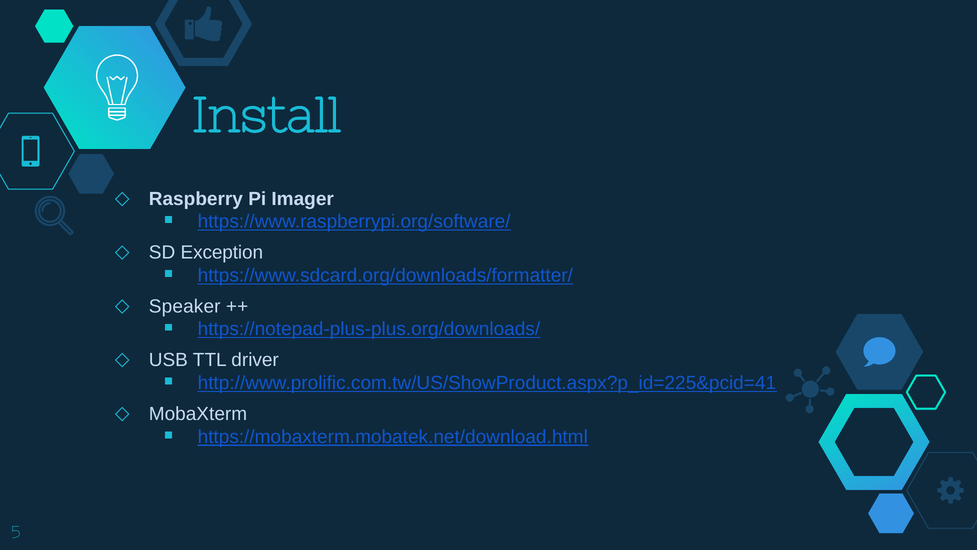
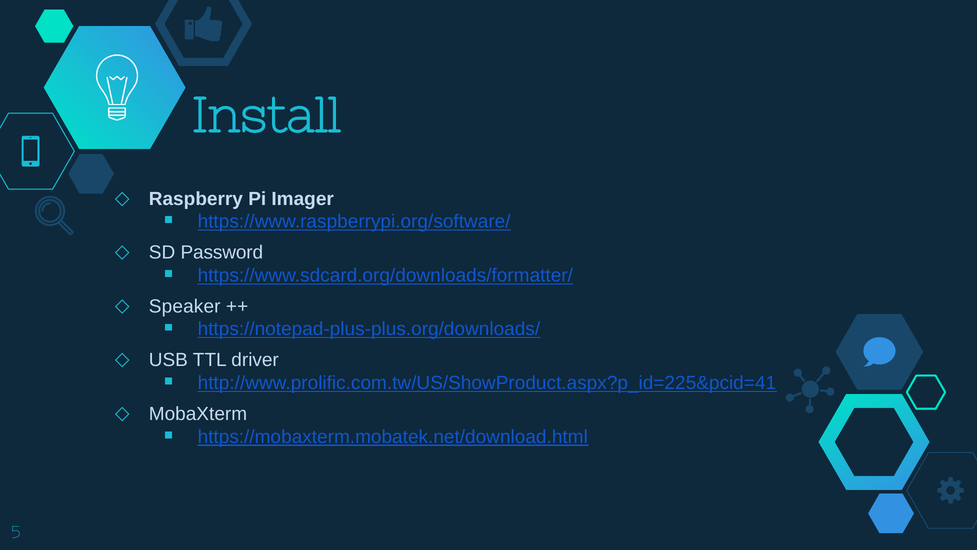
Exception: Exception -> Password
